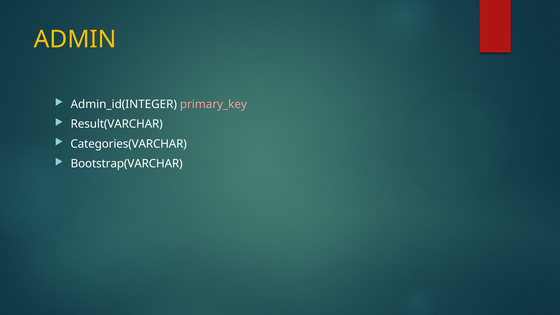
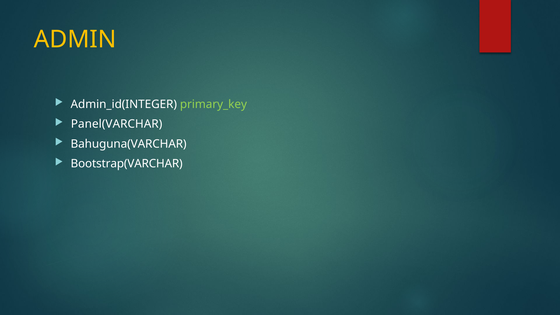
primary_key colour: pink -> light green
Result(VARCHAR: Result(VARCHAR -> Panel(VARCHAR
Categories(VARCHAR: Categories(VARCHAR -> Bahuguna(VARCHAR
